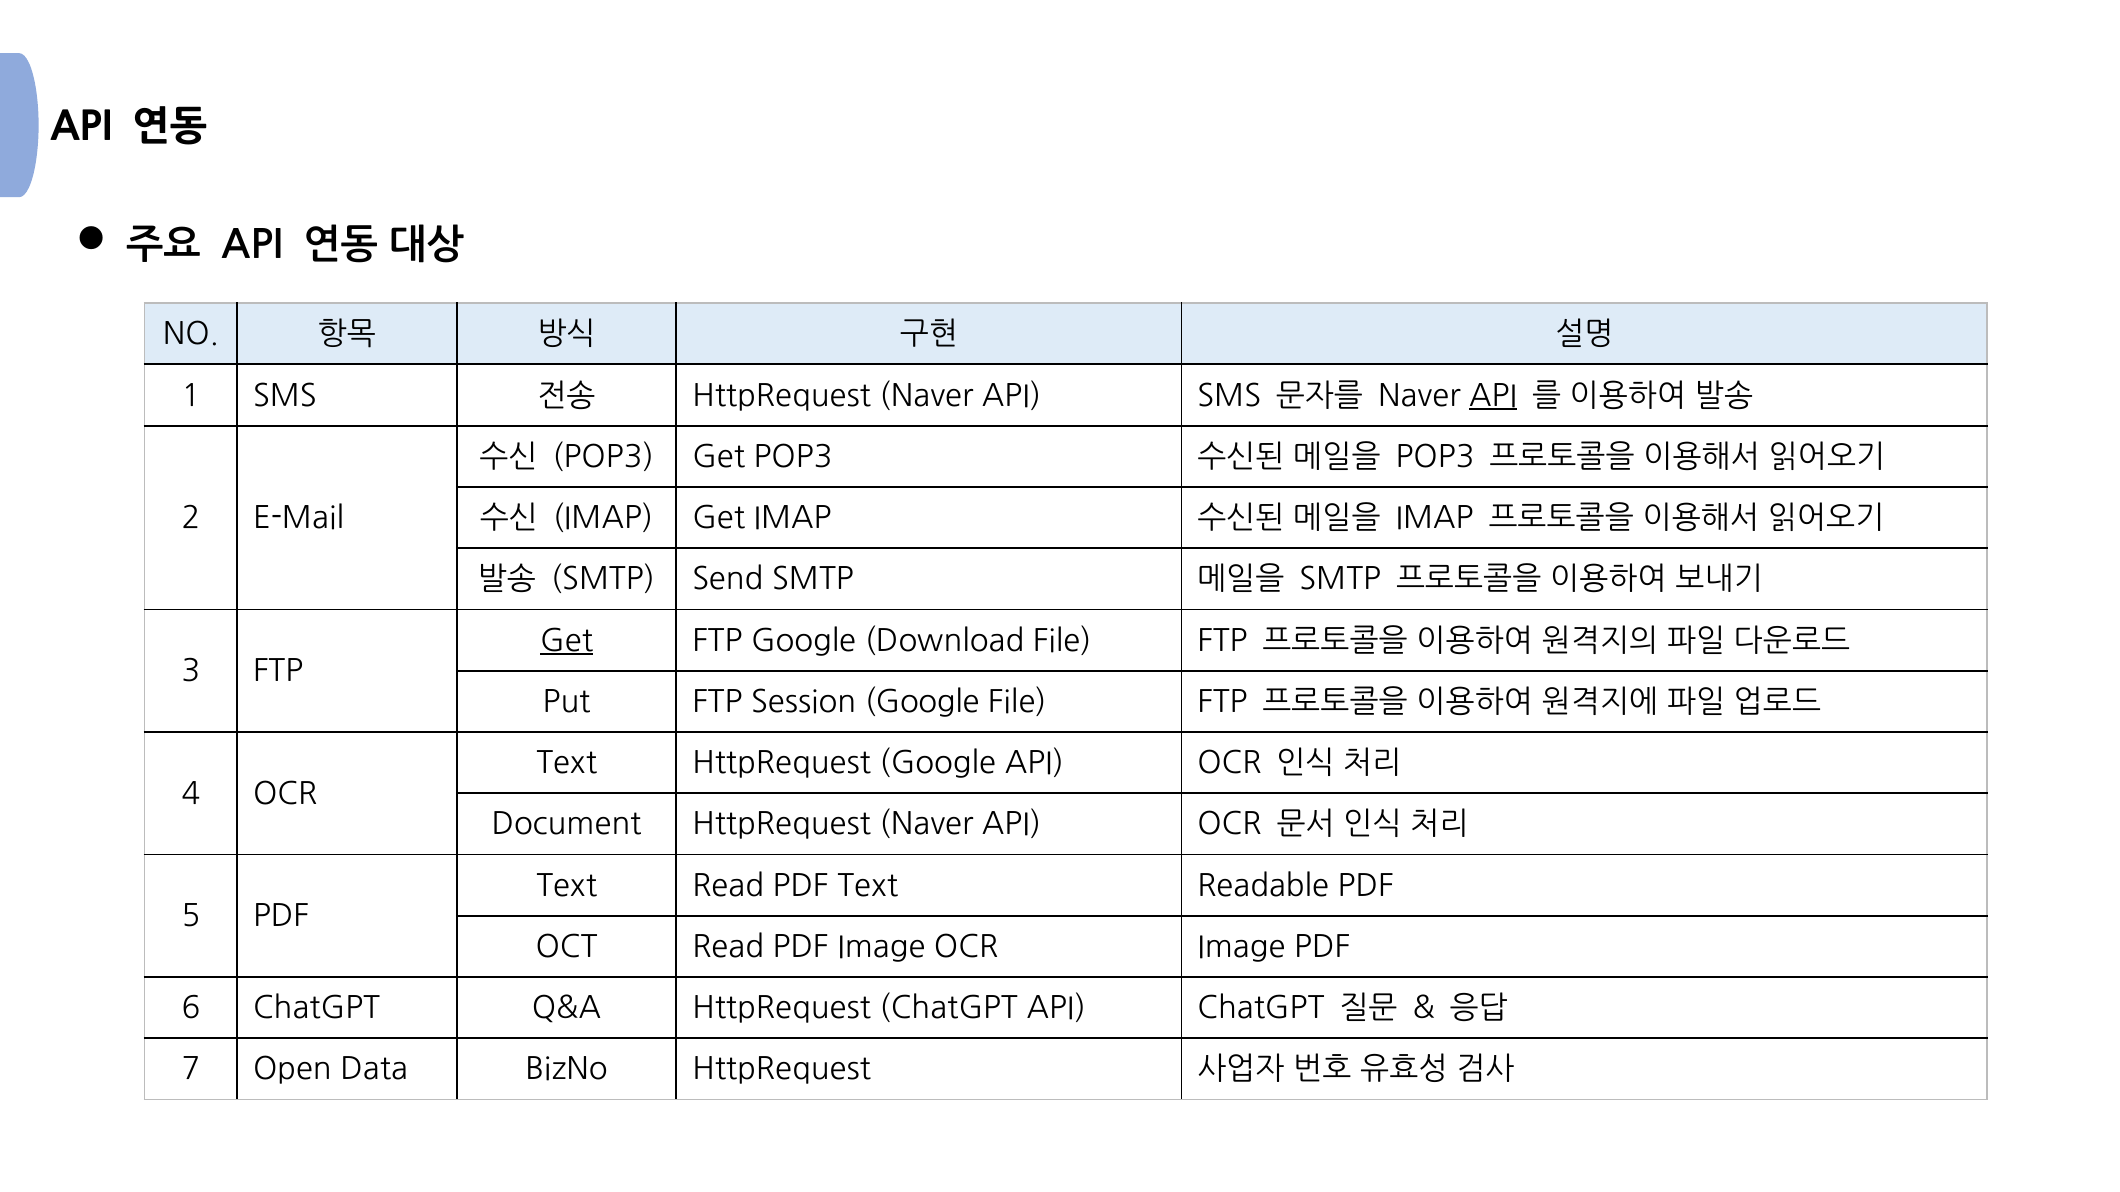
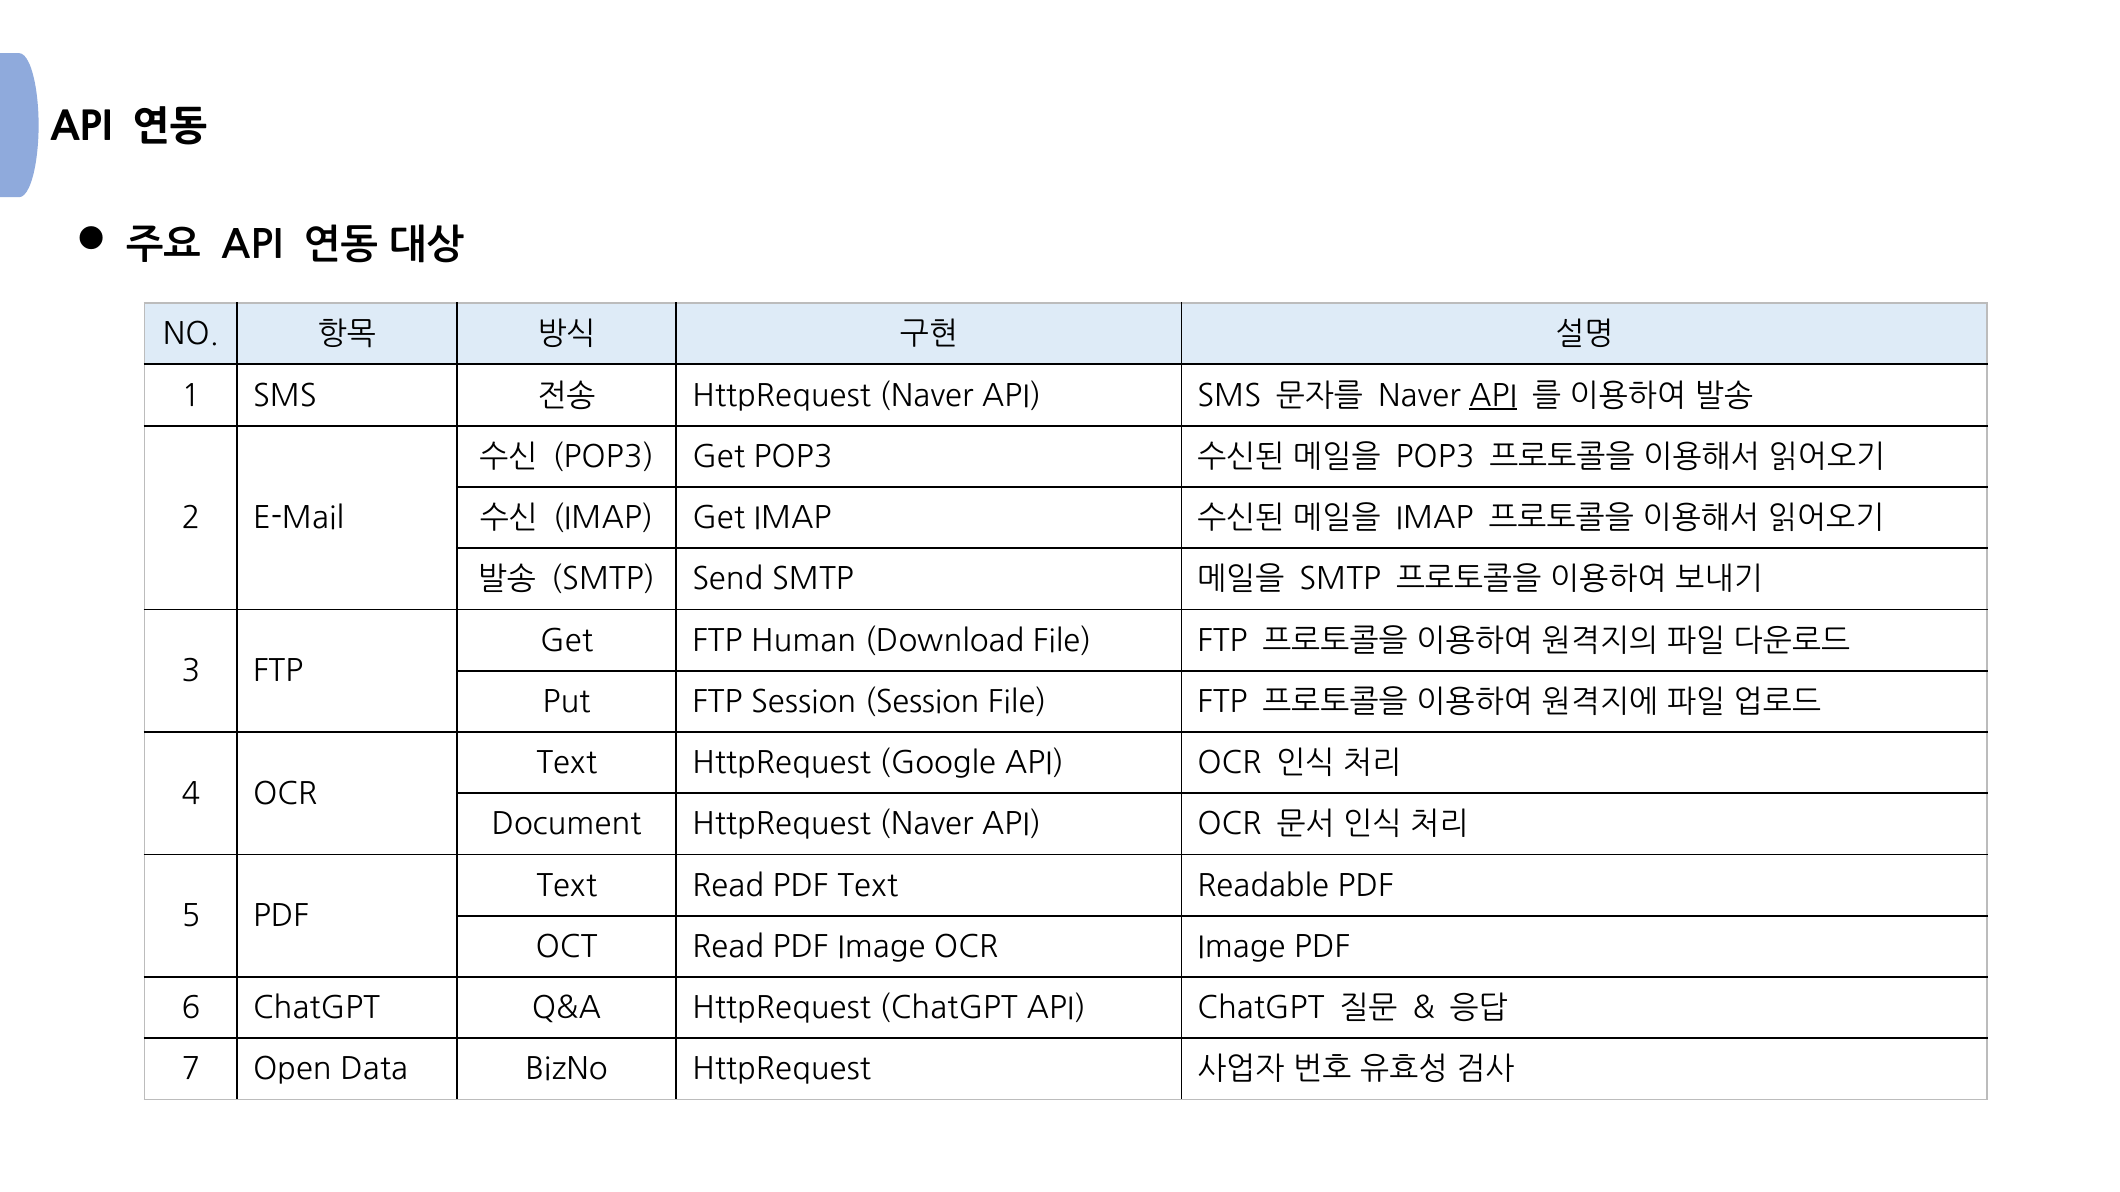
Get at (567, 641) underline: present -> none
FTP Google: Google -> Human
Session Google: Google -> Session
